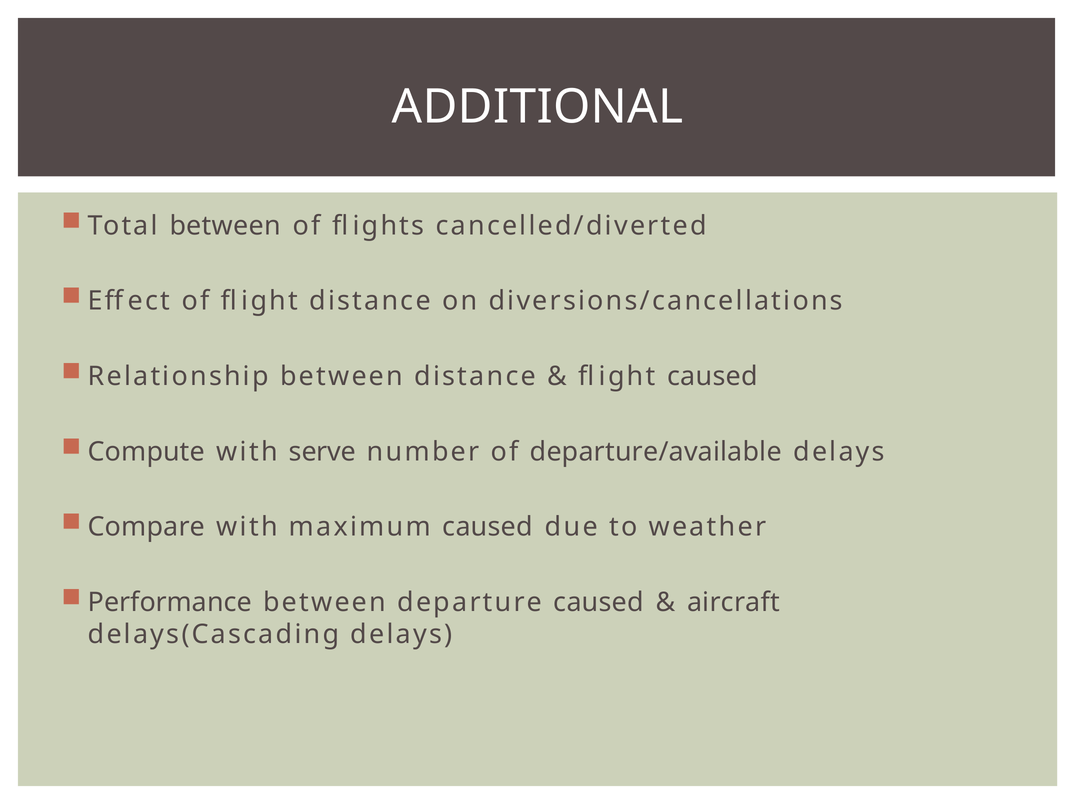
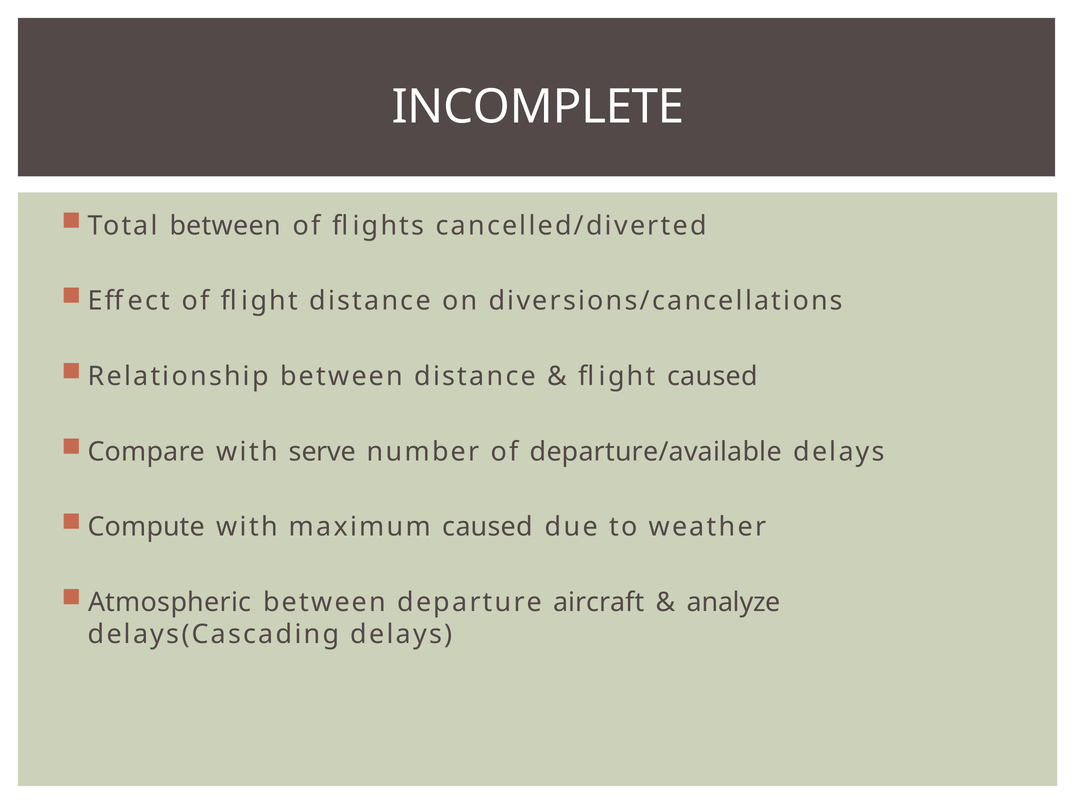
ADDITIONAL: ADDITIONAL -> INCOMPLETE
Compute: Compute -> Compare
Compare: Compare -> Compute
Performance: Performance -> Atmospheric
departure caused: caused -> aircraft
aircraft: aircraft -> analyze
